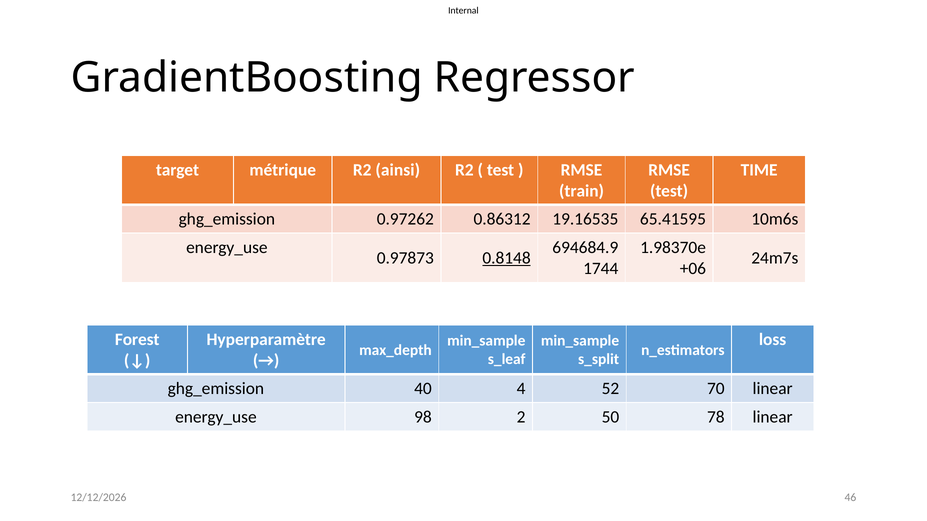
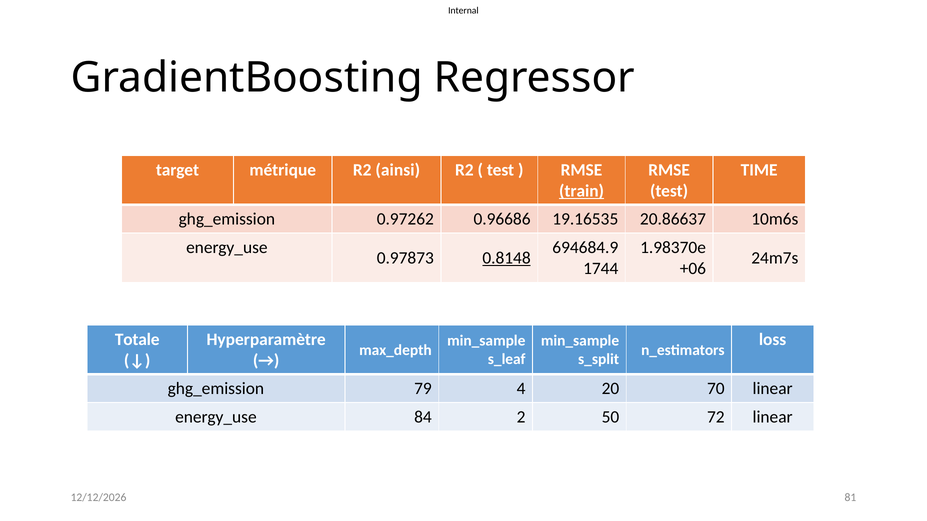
train underline: none -> present
0.86312: 0.86312 -> 0.96686
65.41595: 65.41595 -> 20.86637
Forest: Forest -> Totale
40: 40 -> 79
52: 52 -> 20
98: 98 -> 84
78: 78 -> 72
46: 46 -> 81
